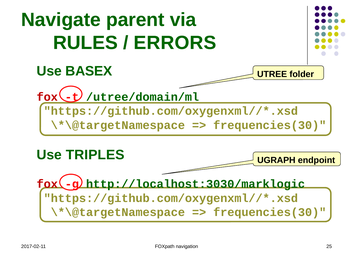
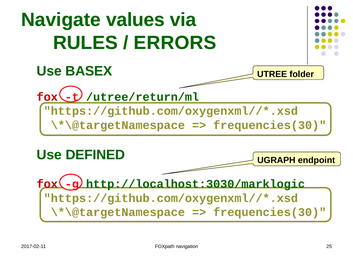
parent: parent -> values
/utree/domain/ml: /utree/domain/ml -> /utree/return/ml
TRIPLES: TRIPLES -> DEFINED
